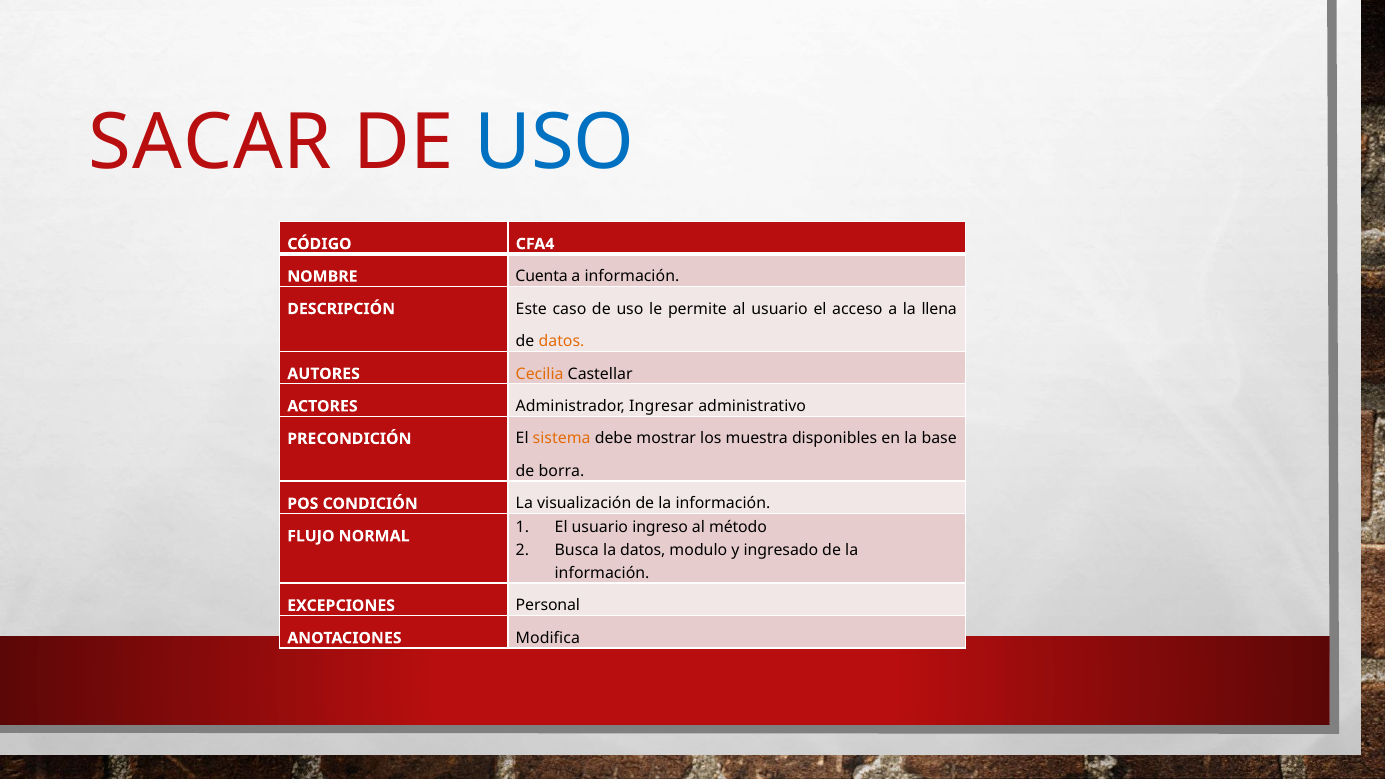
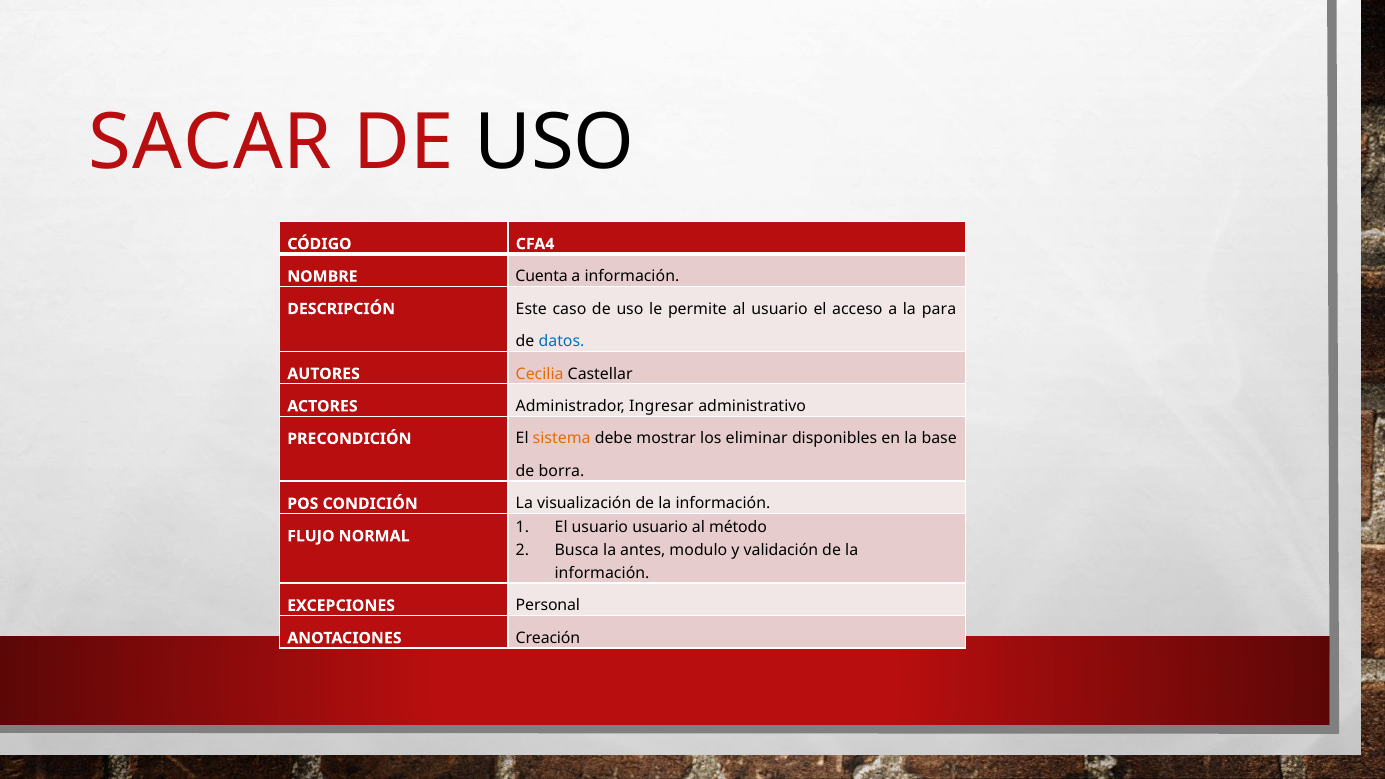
USO at (554, 143) colour: blue -> black
llena: llena -> para
datos at (562, 341) colour: orange -> blue
muestra: muestra -> eliminar
usuario ingreso: ingreso -> usuario
la datos: datos -> antes
ingresado: ingresado -> validación
Modifica: Modifica -> Creación
